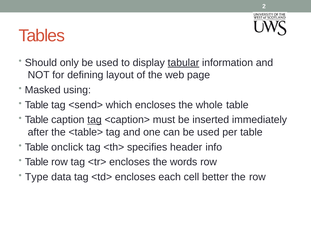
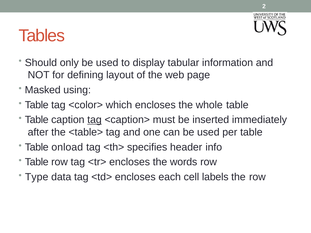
tabular underline: present -> none
<send>: <send> -> <color>
onclick: onclick -> onload
better: better -> labels
